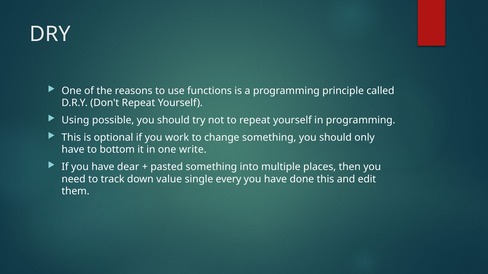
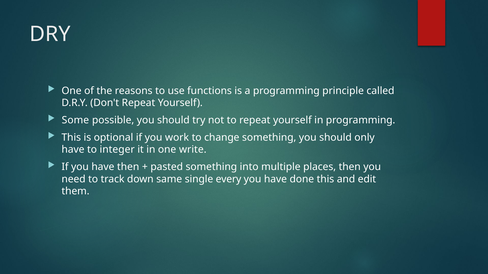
Using: Using -> Some
bottom: bottom -> integer
have dear: dear -> then
value: value -> same
